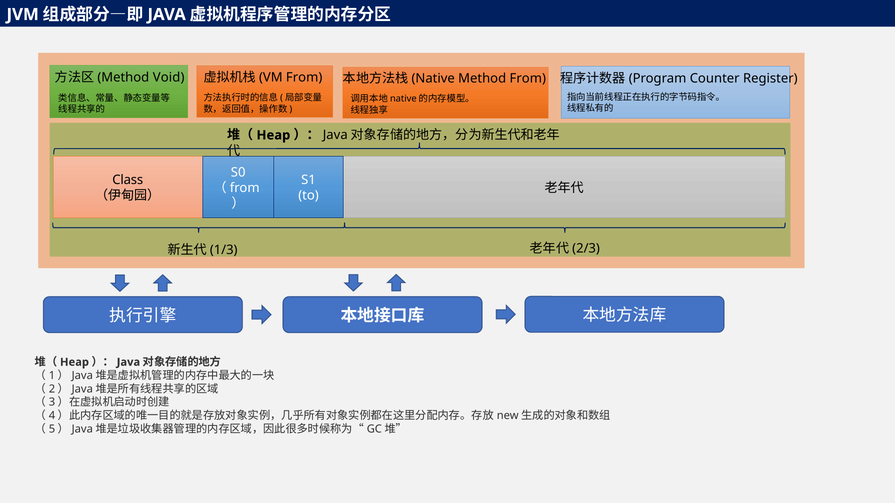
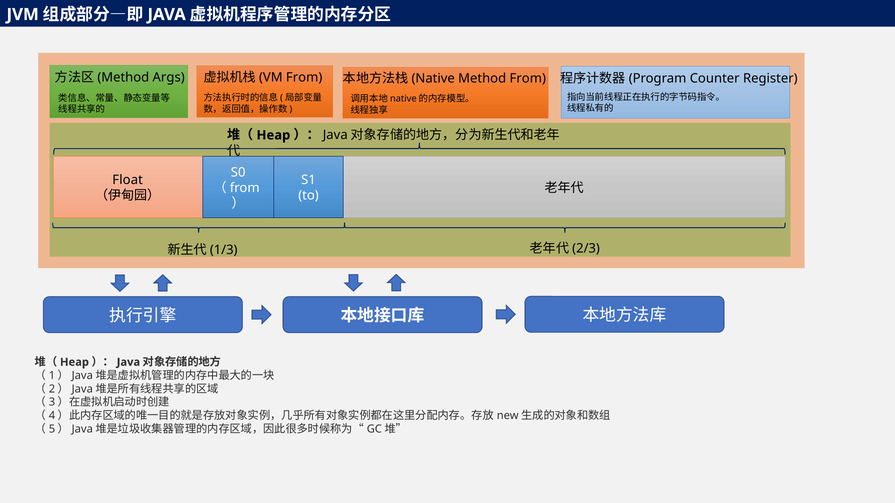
Void: Void -> Args
Class: Class -> Float
